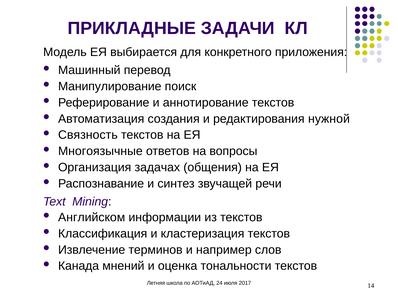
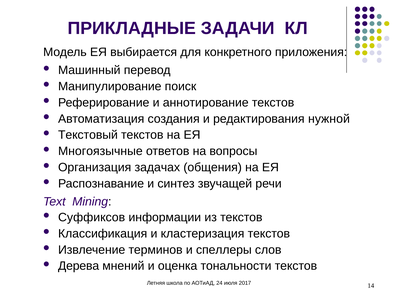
Связность: Связность -> Текстовый
Английском: Английском -> Суффиксов
например: например -> спеллеры
Канада: Канада -> Дерева
